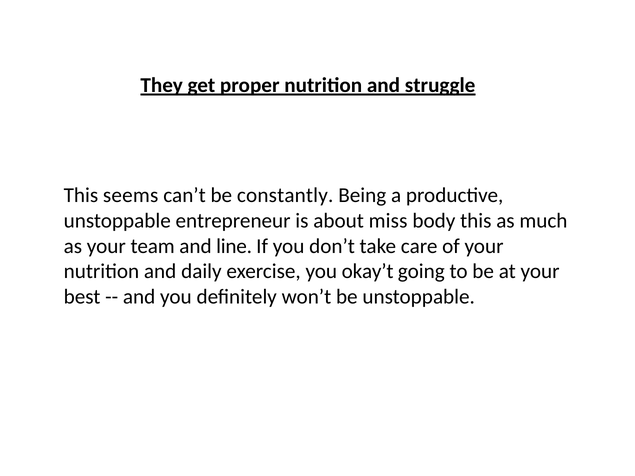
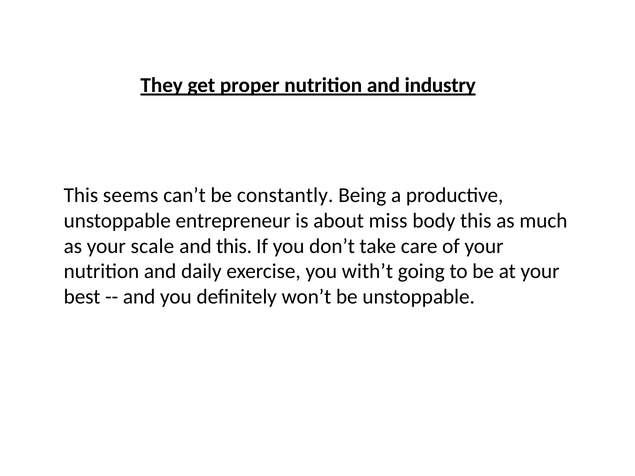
struggle: struggle -> industry
team: team -> scale
and line: line -> this
okay’t: okay’t -> with’t
